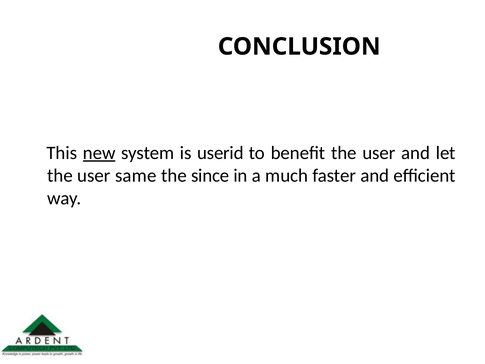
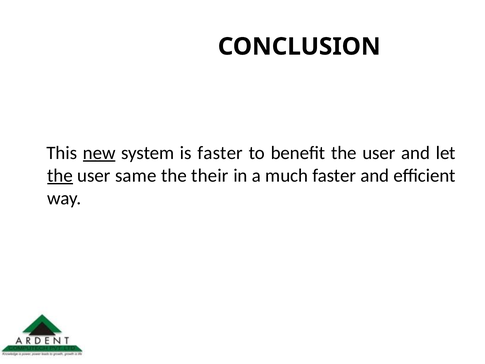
is userid: userid -> faster
the at (60, 175) underline: none -> present
since: since -> their
